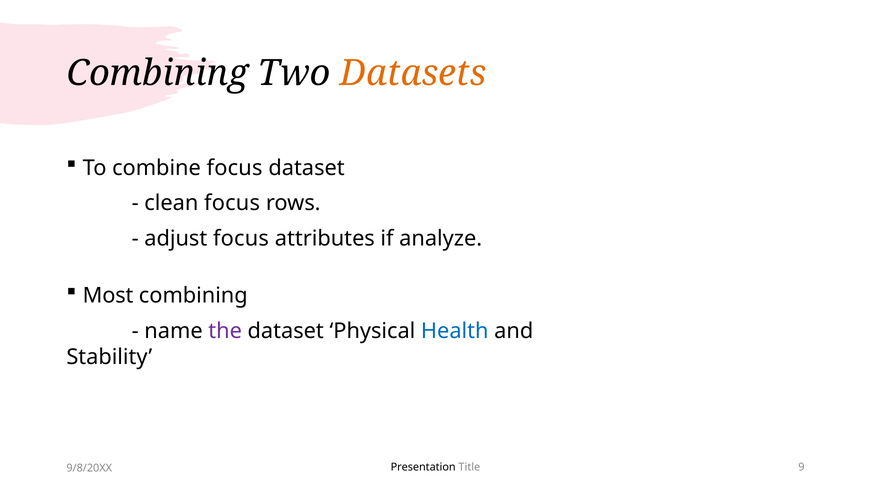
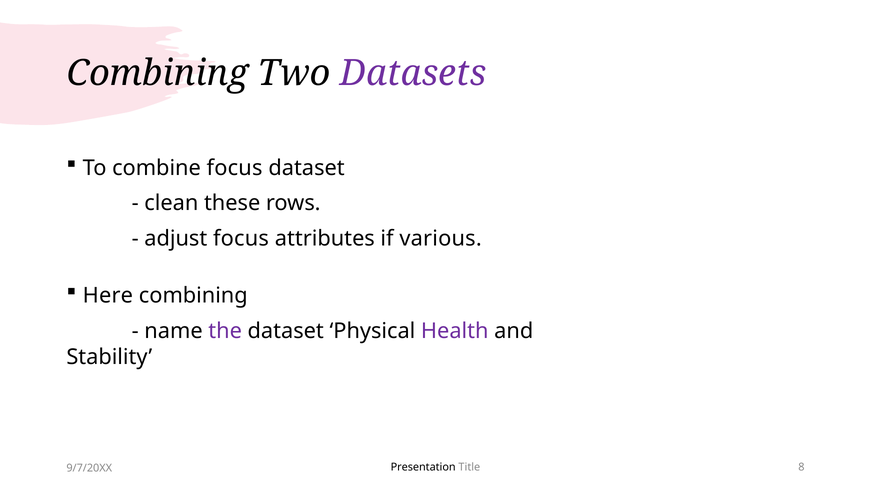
Datasets colour: orange -> purple
clean focus: focus -> these
analyze: analyze -> various
Most: Most -> Here
Health colour: blue -> purple
9: 9 -> 8
9/8/20XX: 9/8/20XX -> 9/7/20XX
